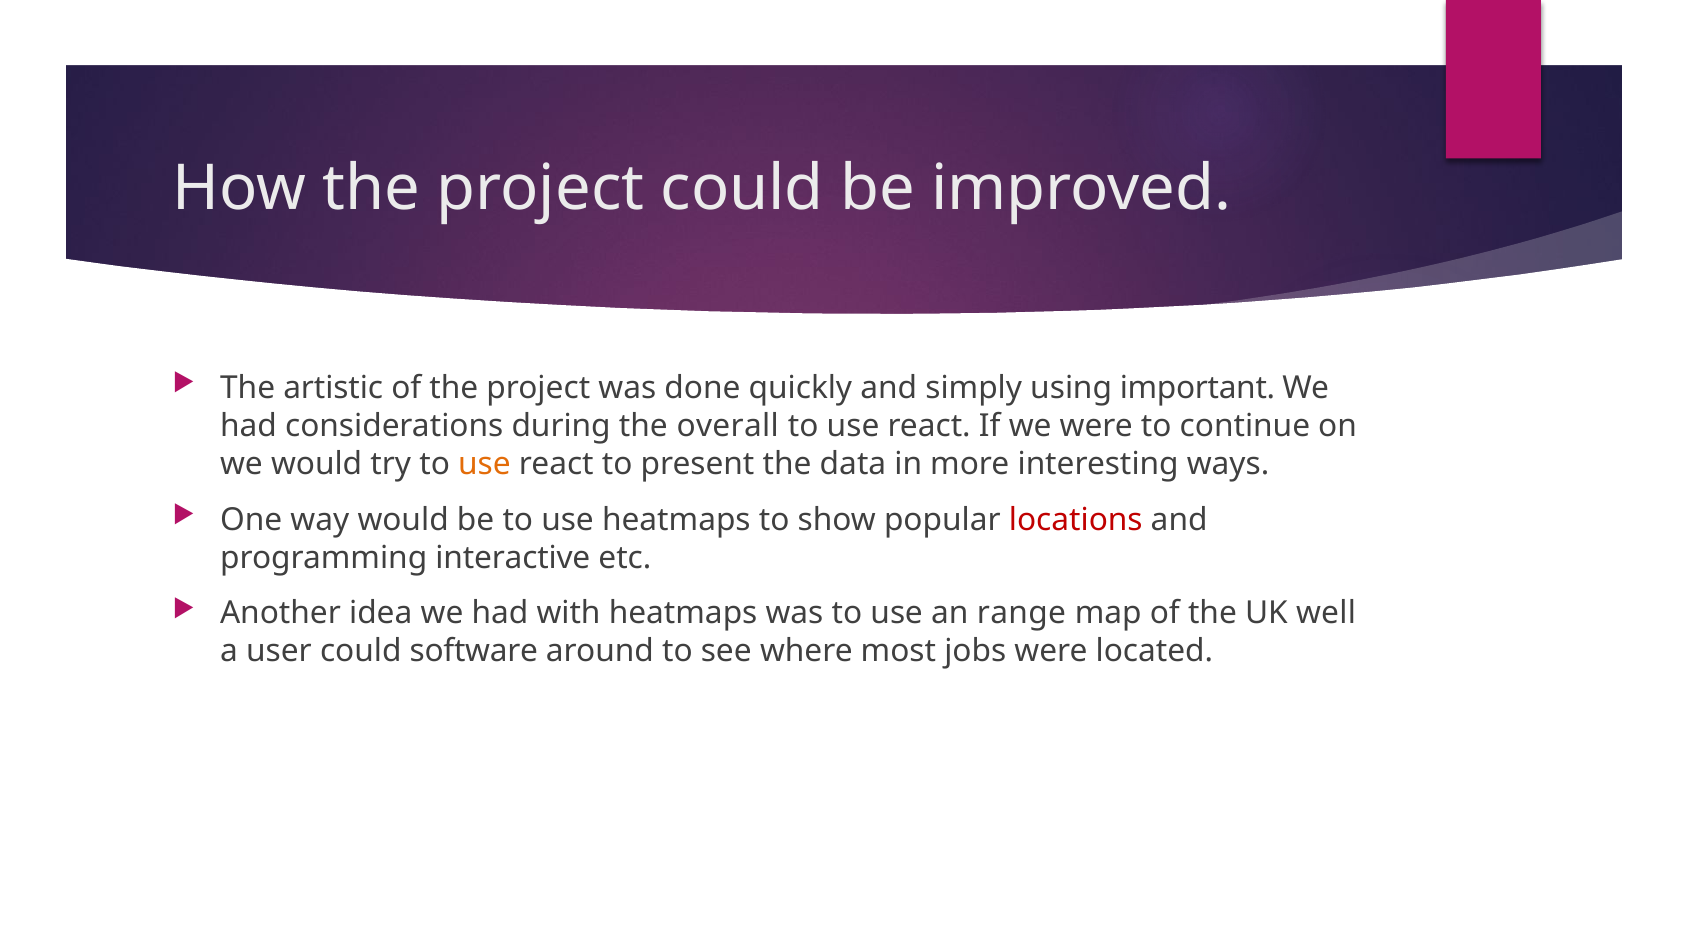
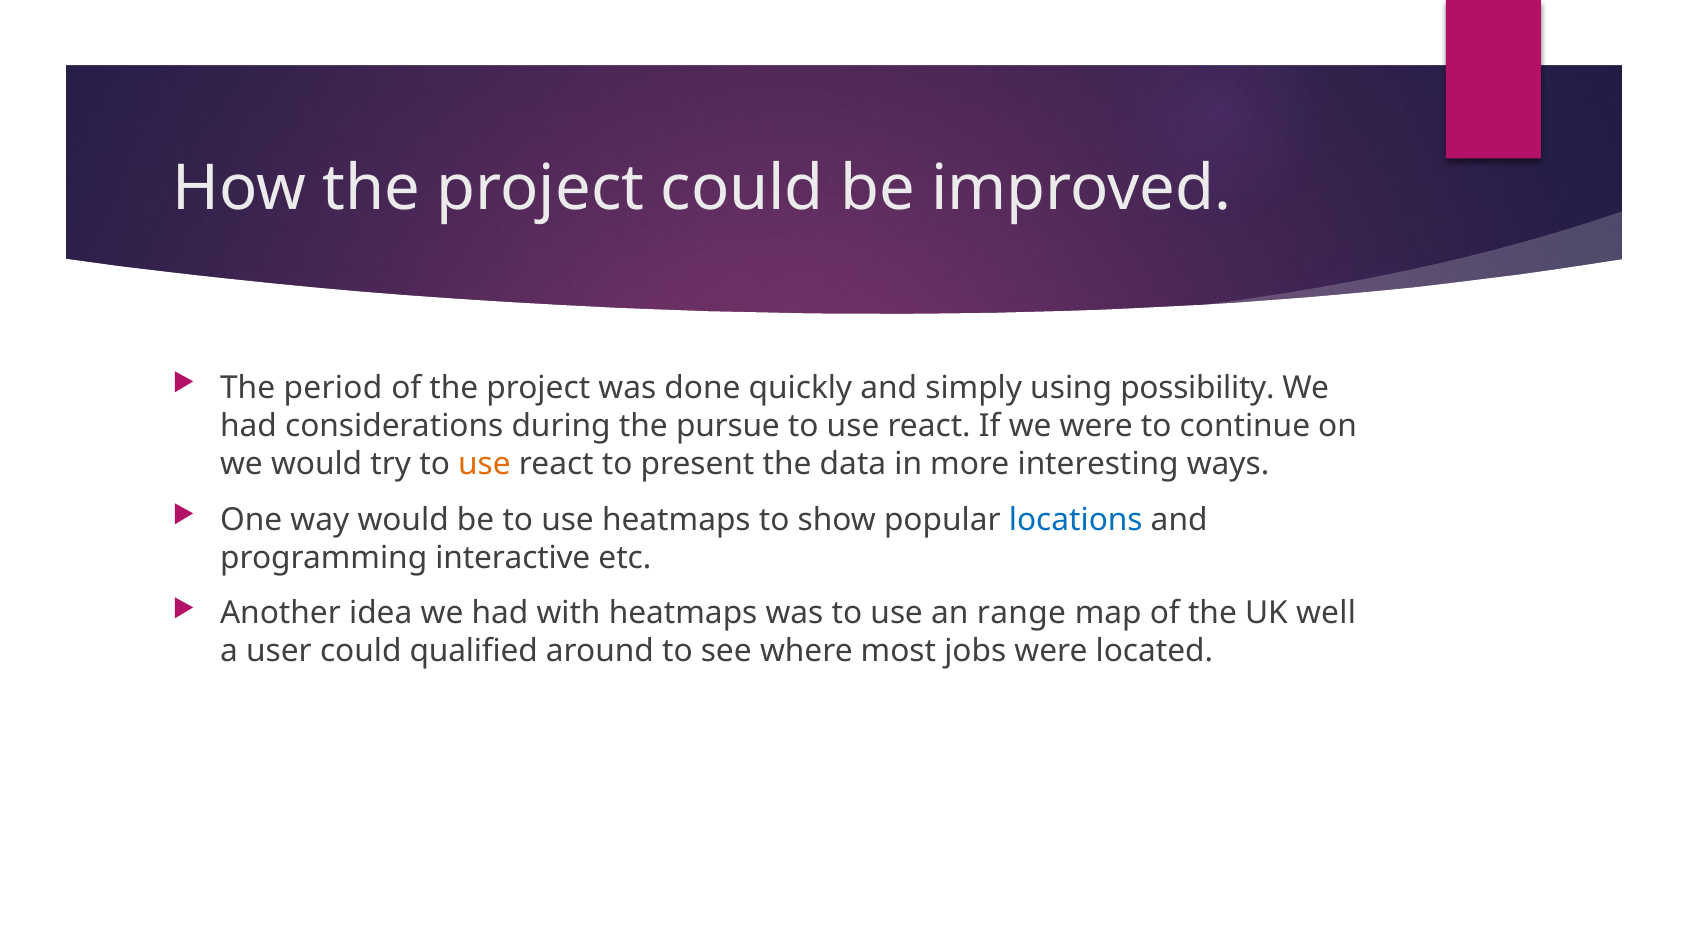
artistic: artistic -> period
important: important -> possibility
overall: overall -> pursue
locations colour: red -> blue
software: software -> qualified
